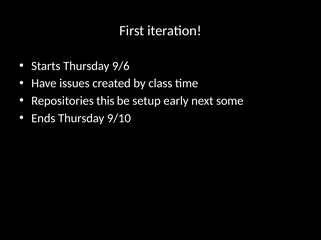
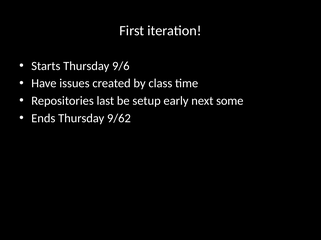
this: this -> last
9/10: 9/10 -> 9/62
